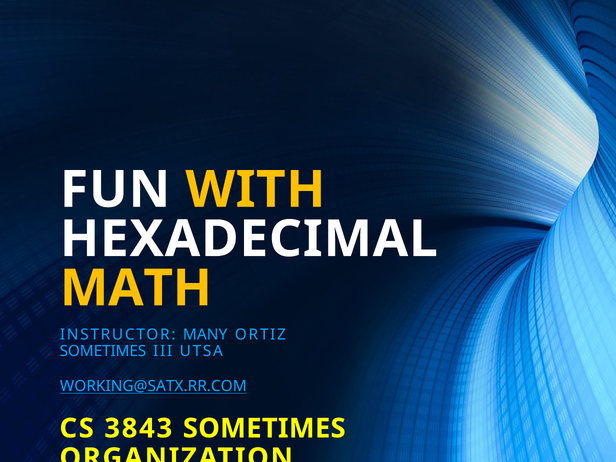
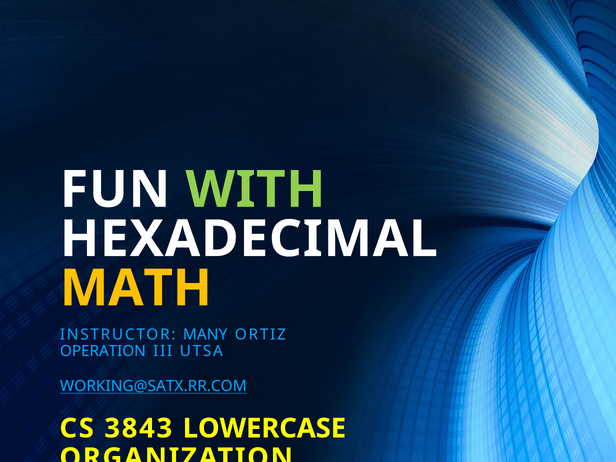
WITH colour: yellow -> light green
SOMETIMES at (103, 351): SOMETIMES -> OPERATION
3843 SOMETIMES: SOMETIMES -> LOWERCASE
